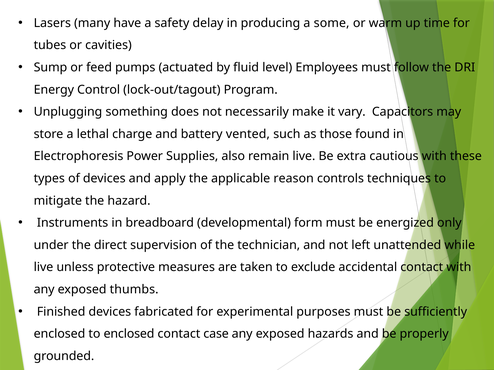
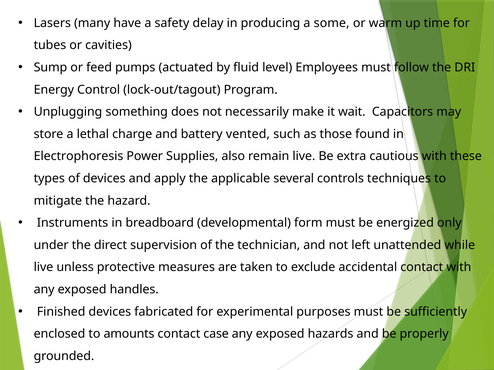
vary: vary -> wait
reason: reason -> several
thumbs: thumbs -> handles
to enclosed: enclosed -> amounts
